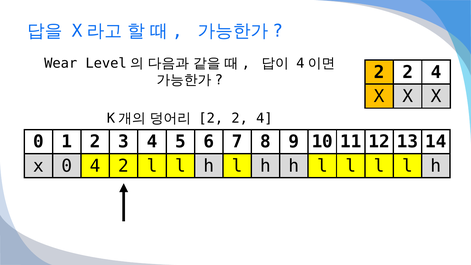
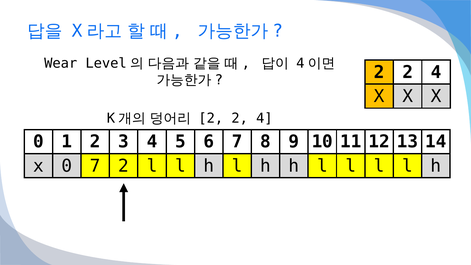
0 4: 4 -> 7
